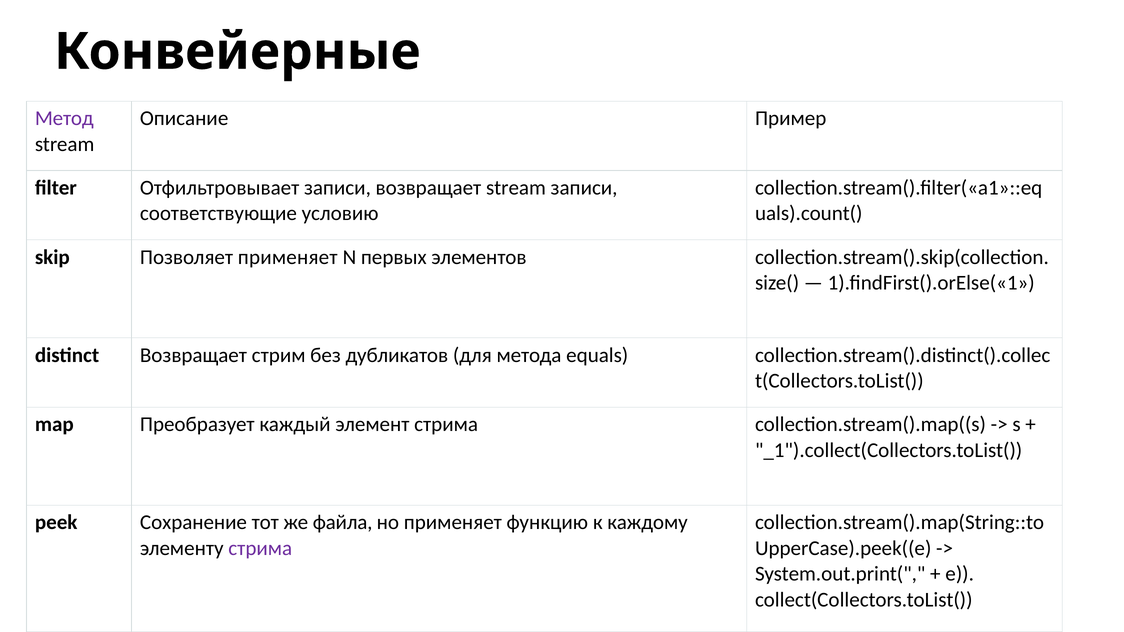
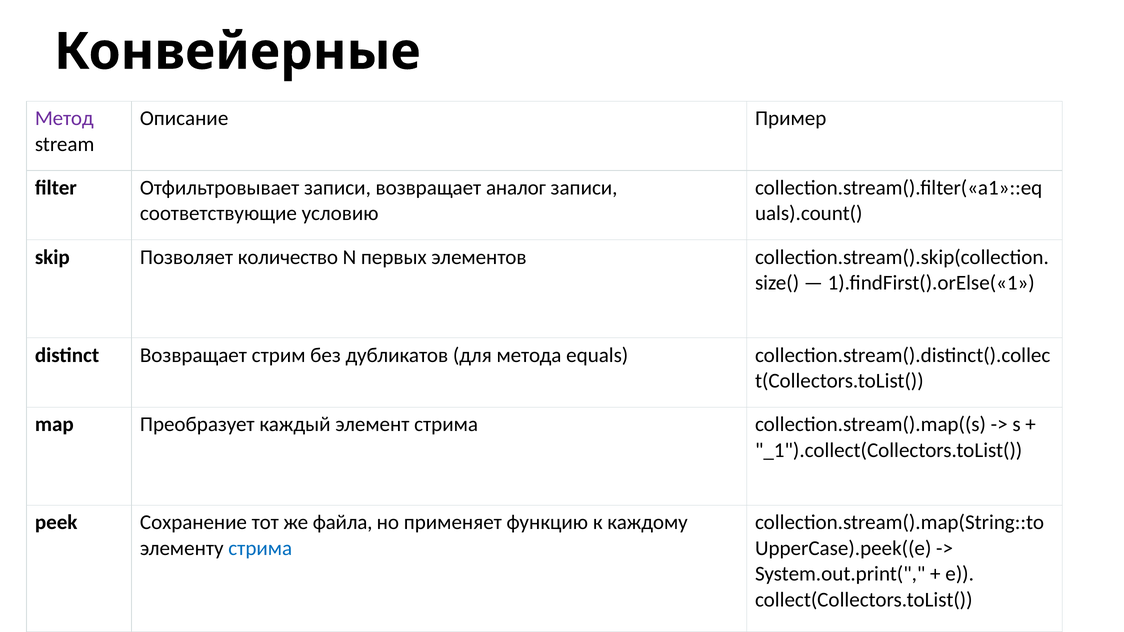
возвращает stream: stream -> аналог
Позволяет применяет: применяет -> количество
стрима at (260, 548) colour: purple -> blue
